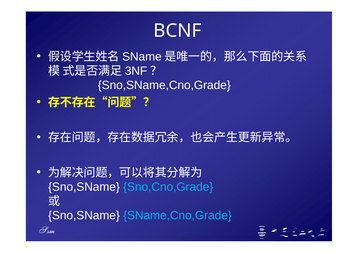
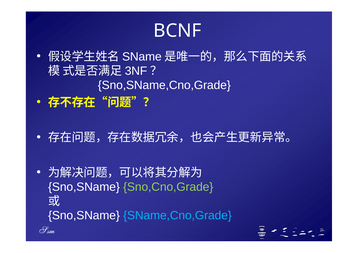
Sno,Cno,Grade colour: light blue -> light green
